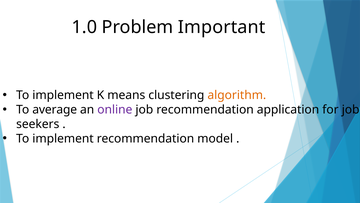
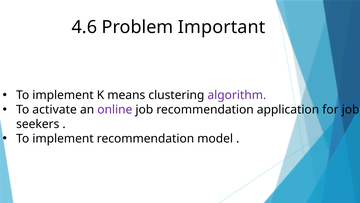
1.0: 1.0 -> 4.6
algorithm colour: orange -> purple
average: average -> activate
